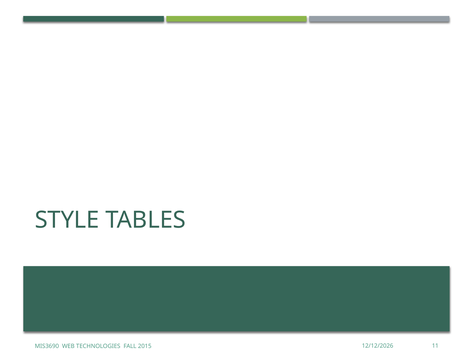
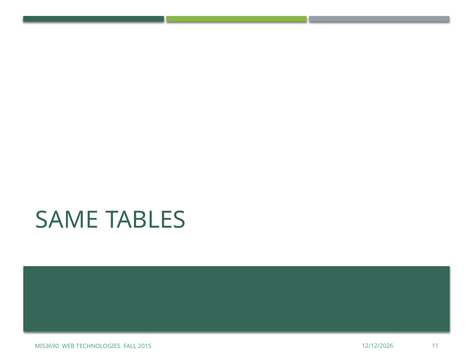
STYLE: STYLE -> SAME
